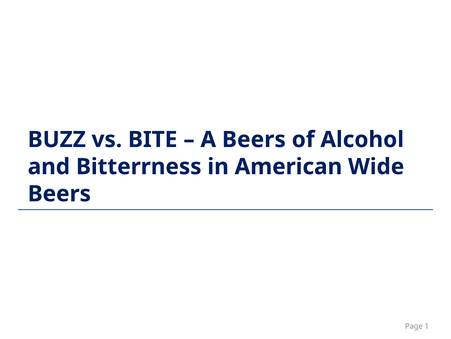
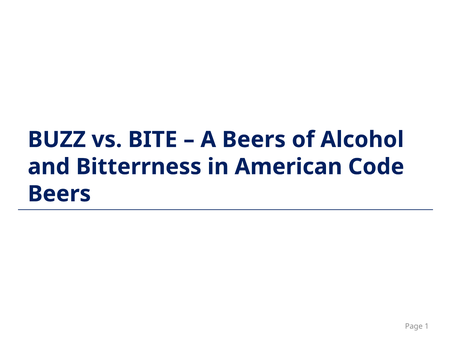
Wide: Wide -> Code
